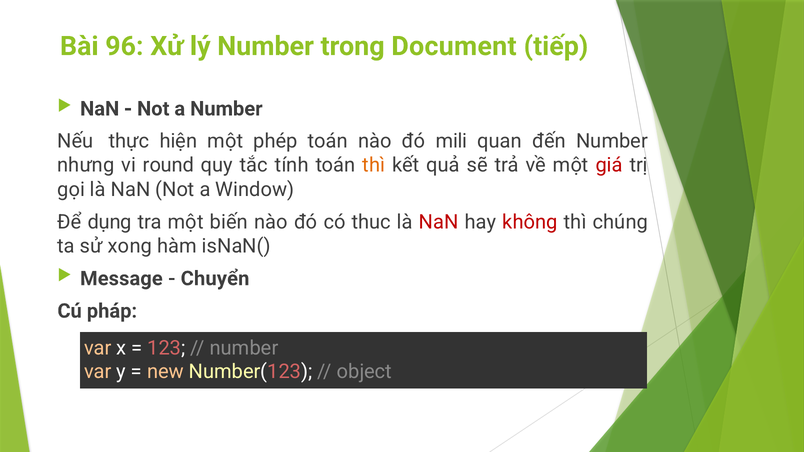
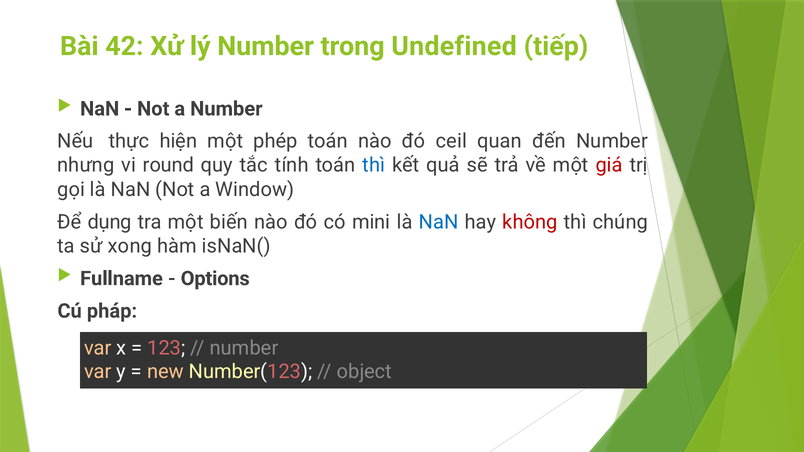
96: 96 -> 42
Document: Document -> Undefined
mili: mili -> ceil
thì at (374, 165) colour: orange -> blue
thuc: thuc -> mini
NaN at (439, 222) colour: red -> blue
Message: Message -> Fullname
Chuyển: Chuyển -> Options
